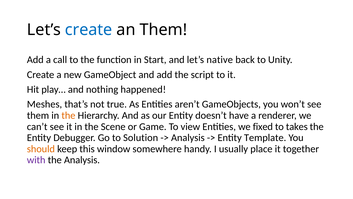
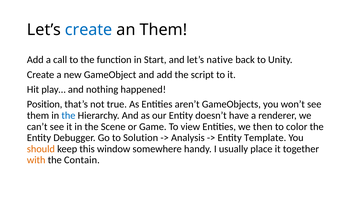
Meshes: Meshes -> Position
the at (68, 115) colour: orange -> blue
fixed: fixed -> then
takes: takes -> color
with colour: purple -> orange
the Analysis: Analysis -> Contain
